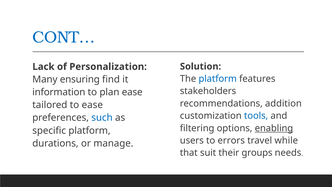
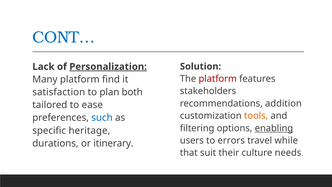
Personalization underline: none -> present
platform at (218, 79) colour: blue -> red
Many ensuring: ensuring -> platform
information: information -> satisfaction
plan ease: ease -> both
tools colour: blue -> orange
specific platform: platform -> heritage
manage: manage -> itinerary
groups: groups -> culture
